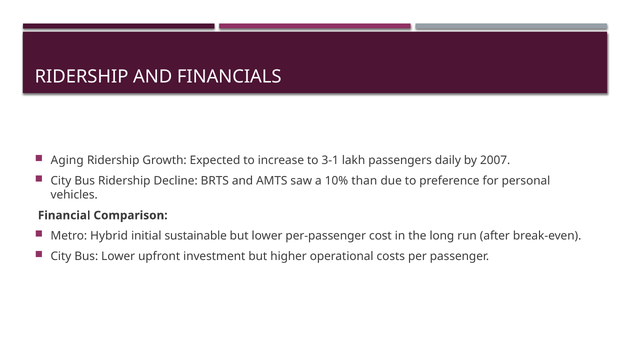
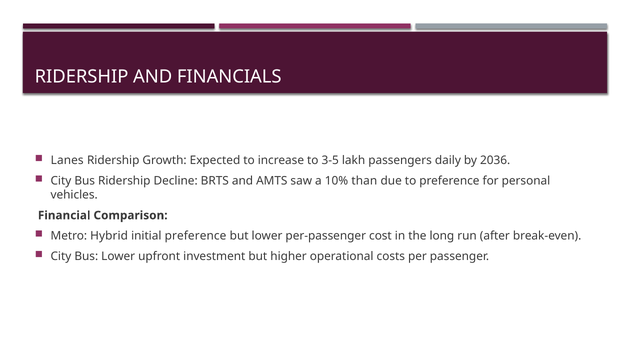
Aging: Aging -> Lanes
3-1: 3-1 -> 3-5
2007: 2007 -> 2036
initial sustainable: sustainable -> preference
